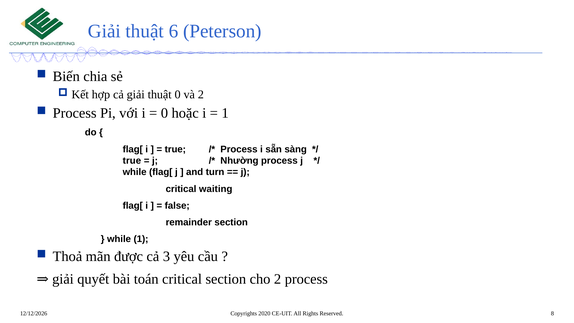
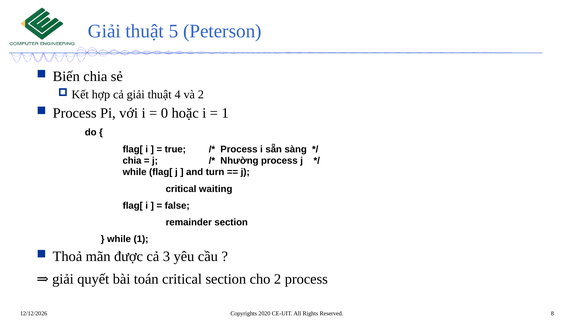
6: 6 -> 5
thuật 0: 0 -> 4
true at (132, 161): true -> chia
